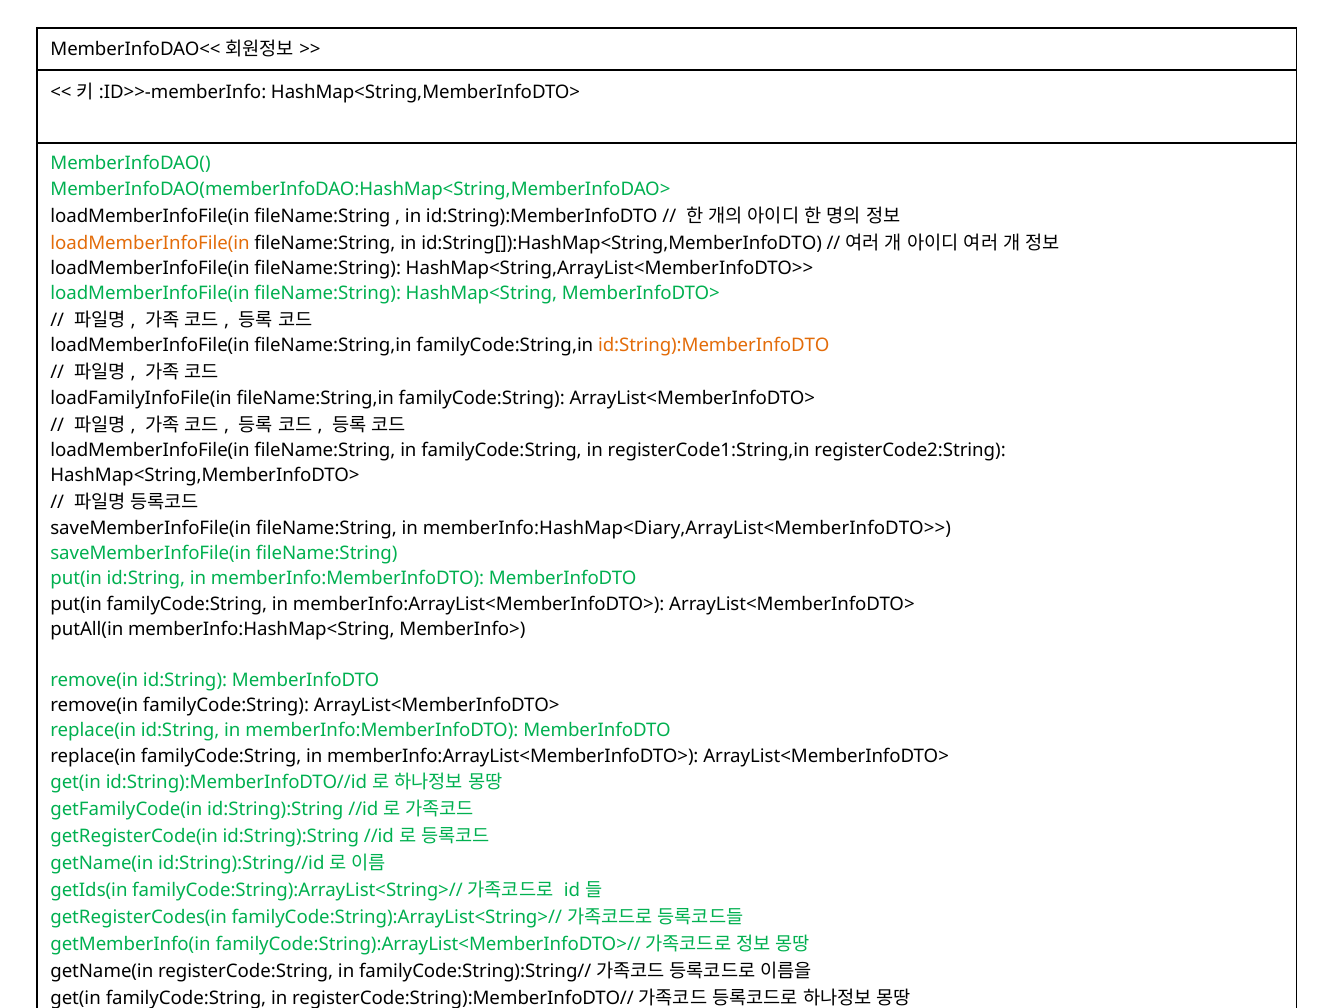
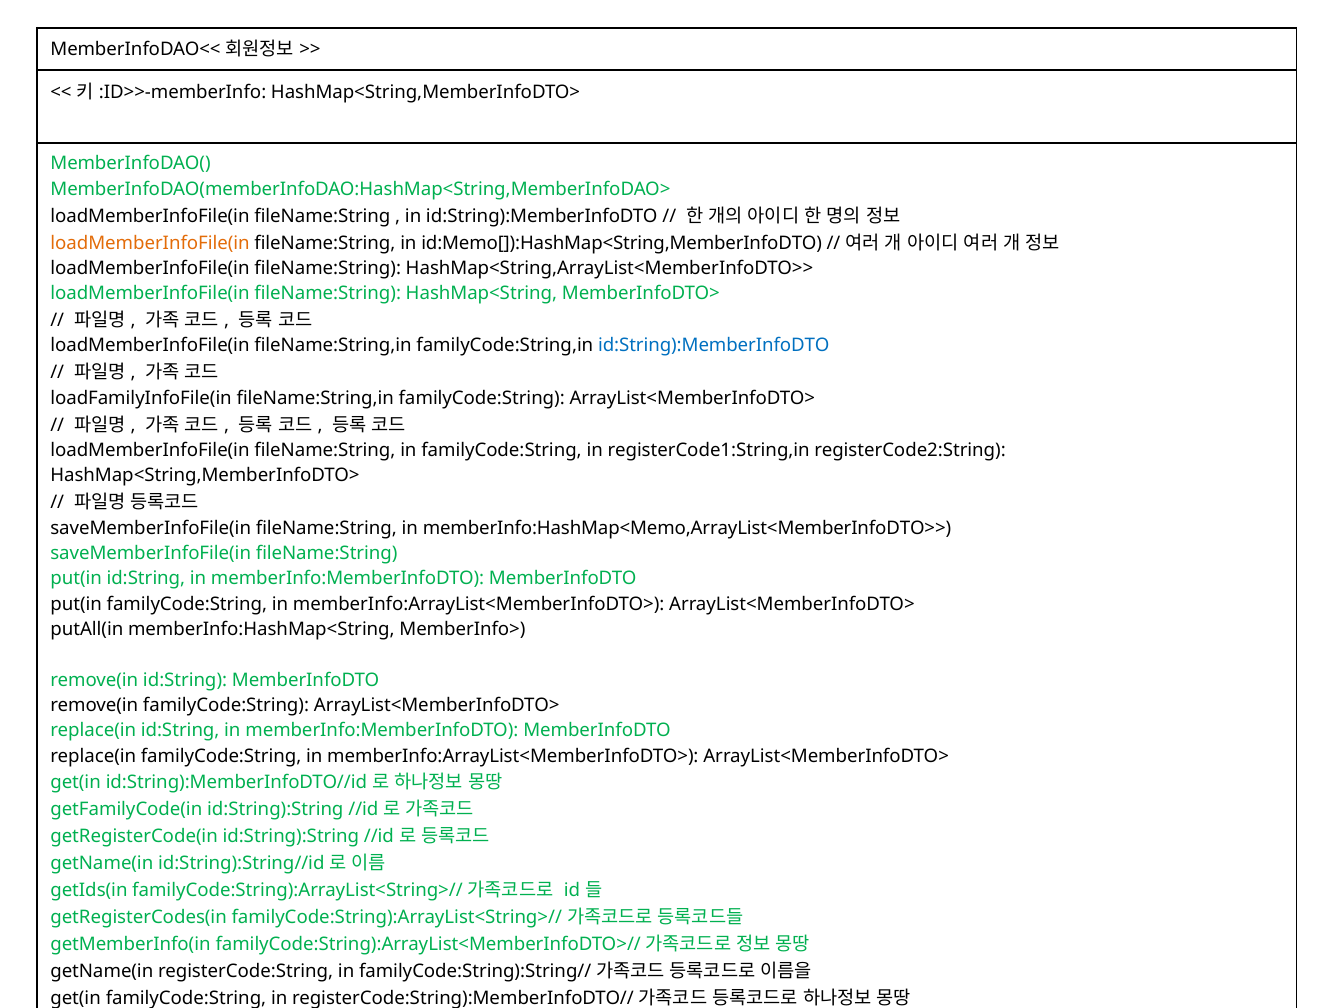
id:String[]):HashMap<String,MemberInfoDTO: id:String[]):HashMap<String,MemberInfoDTO -> id:Memo[]):HashMap<String,MemberInfoDTO
id:String):MemberInfoDTO at (714, 346) colour: orange -> blue
memberInfo:HashMap<Diary,ArrayList<MemberInfoDTO>>: memberInfo:HashMap<Diary,ArrayList<MemberInfoDTO>> -> memberInfo:HashMap<Memo,ArrayList<MemberInfoDTO>>
